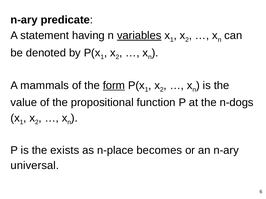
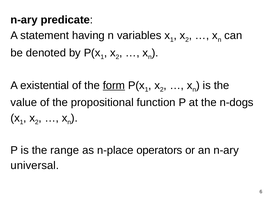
variables underline: present -> none
mammals: mammals -> existential
exists: exists -> range
becomes: becomes -> operators
